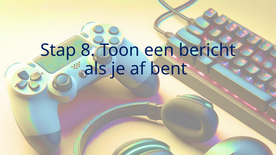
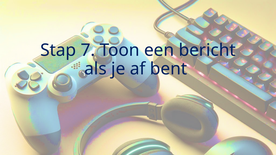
8: 8 -> 7
